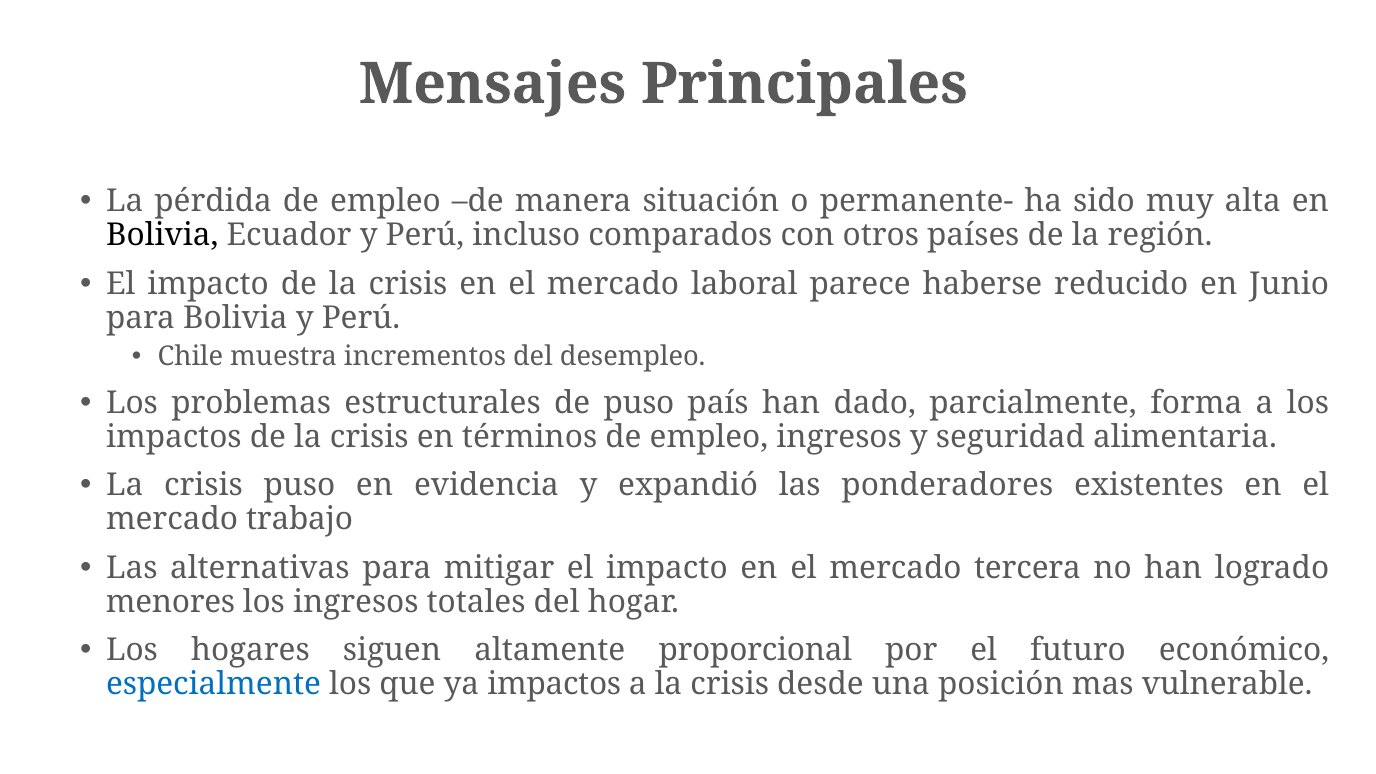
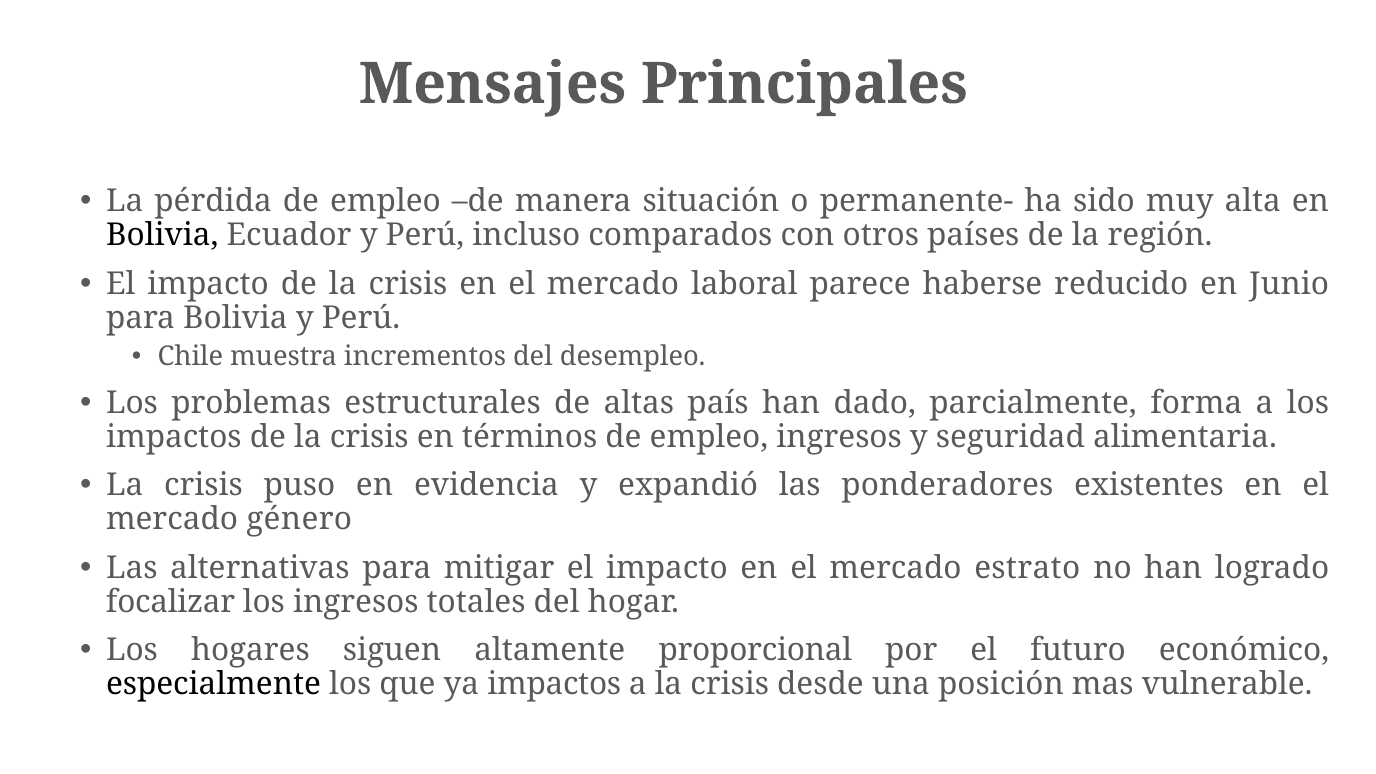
de puso: puso -> altas
trabajo: trabajo -> género
tercera: tercera -> estrato
menores: menores -> focalizar
especialmente colour: blue -> black
